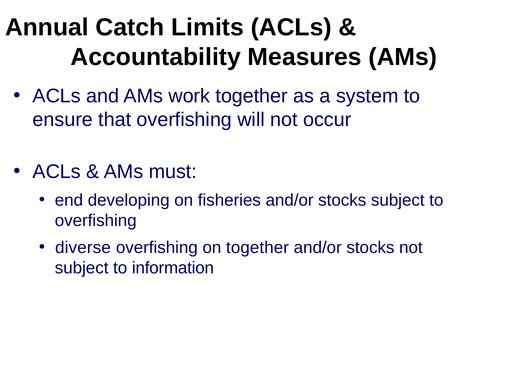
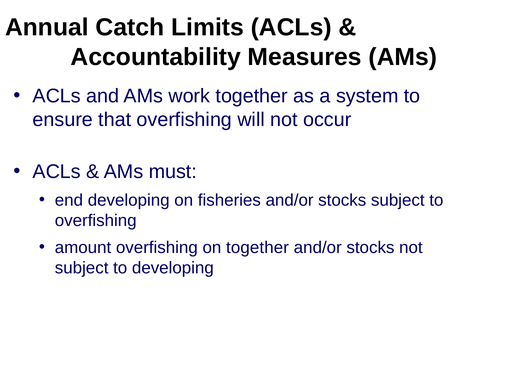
diverse: diverse -> amount
to information: information -> developing
